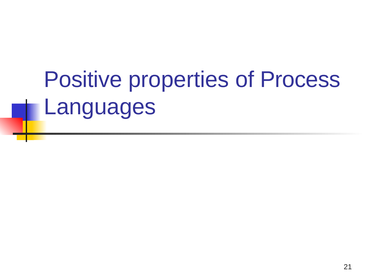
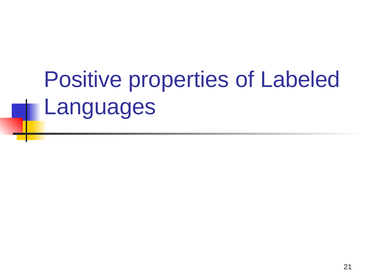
Process: Process -> Labeled
